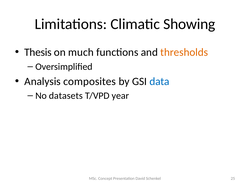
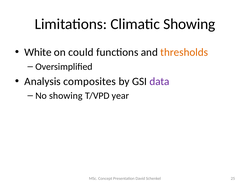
Thesis: Thesis -> White
much: much -> could
data colour: blue -> purple
No datasets: datasets -> showing
